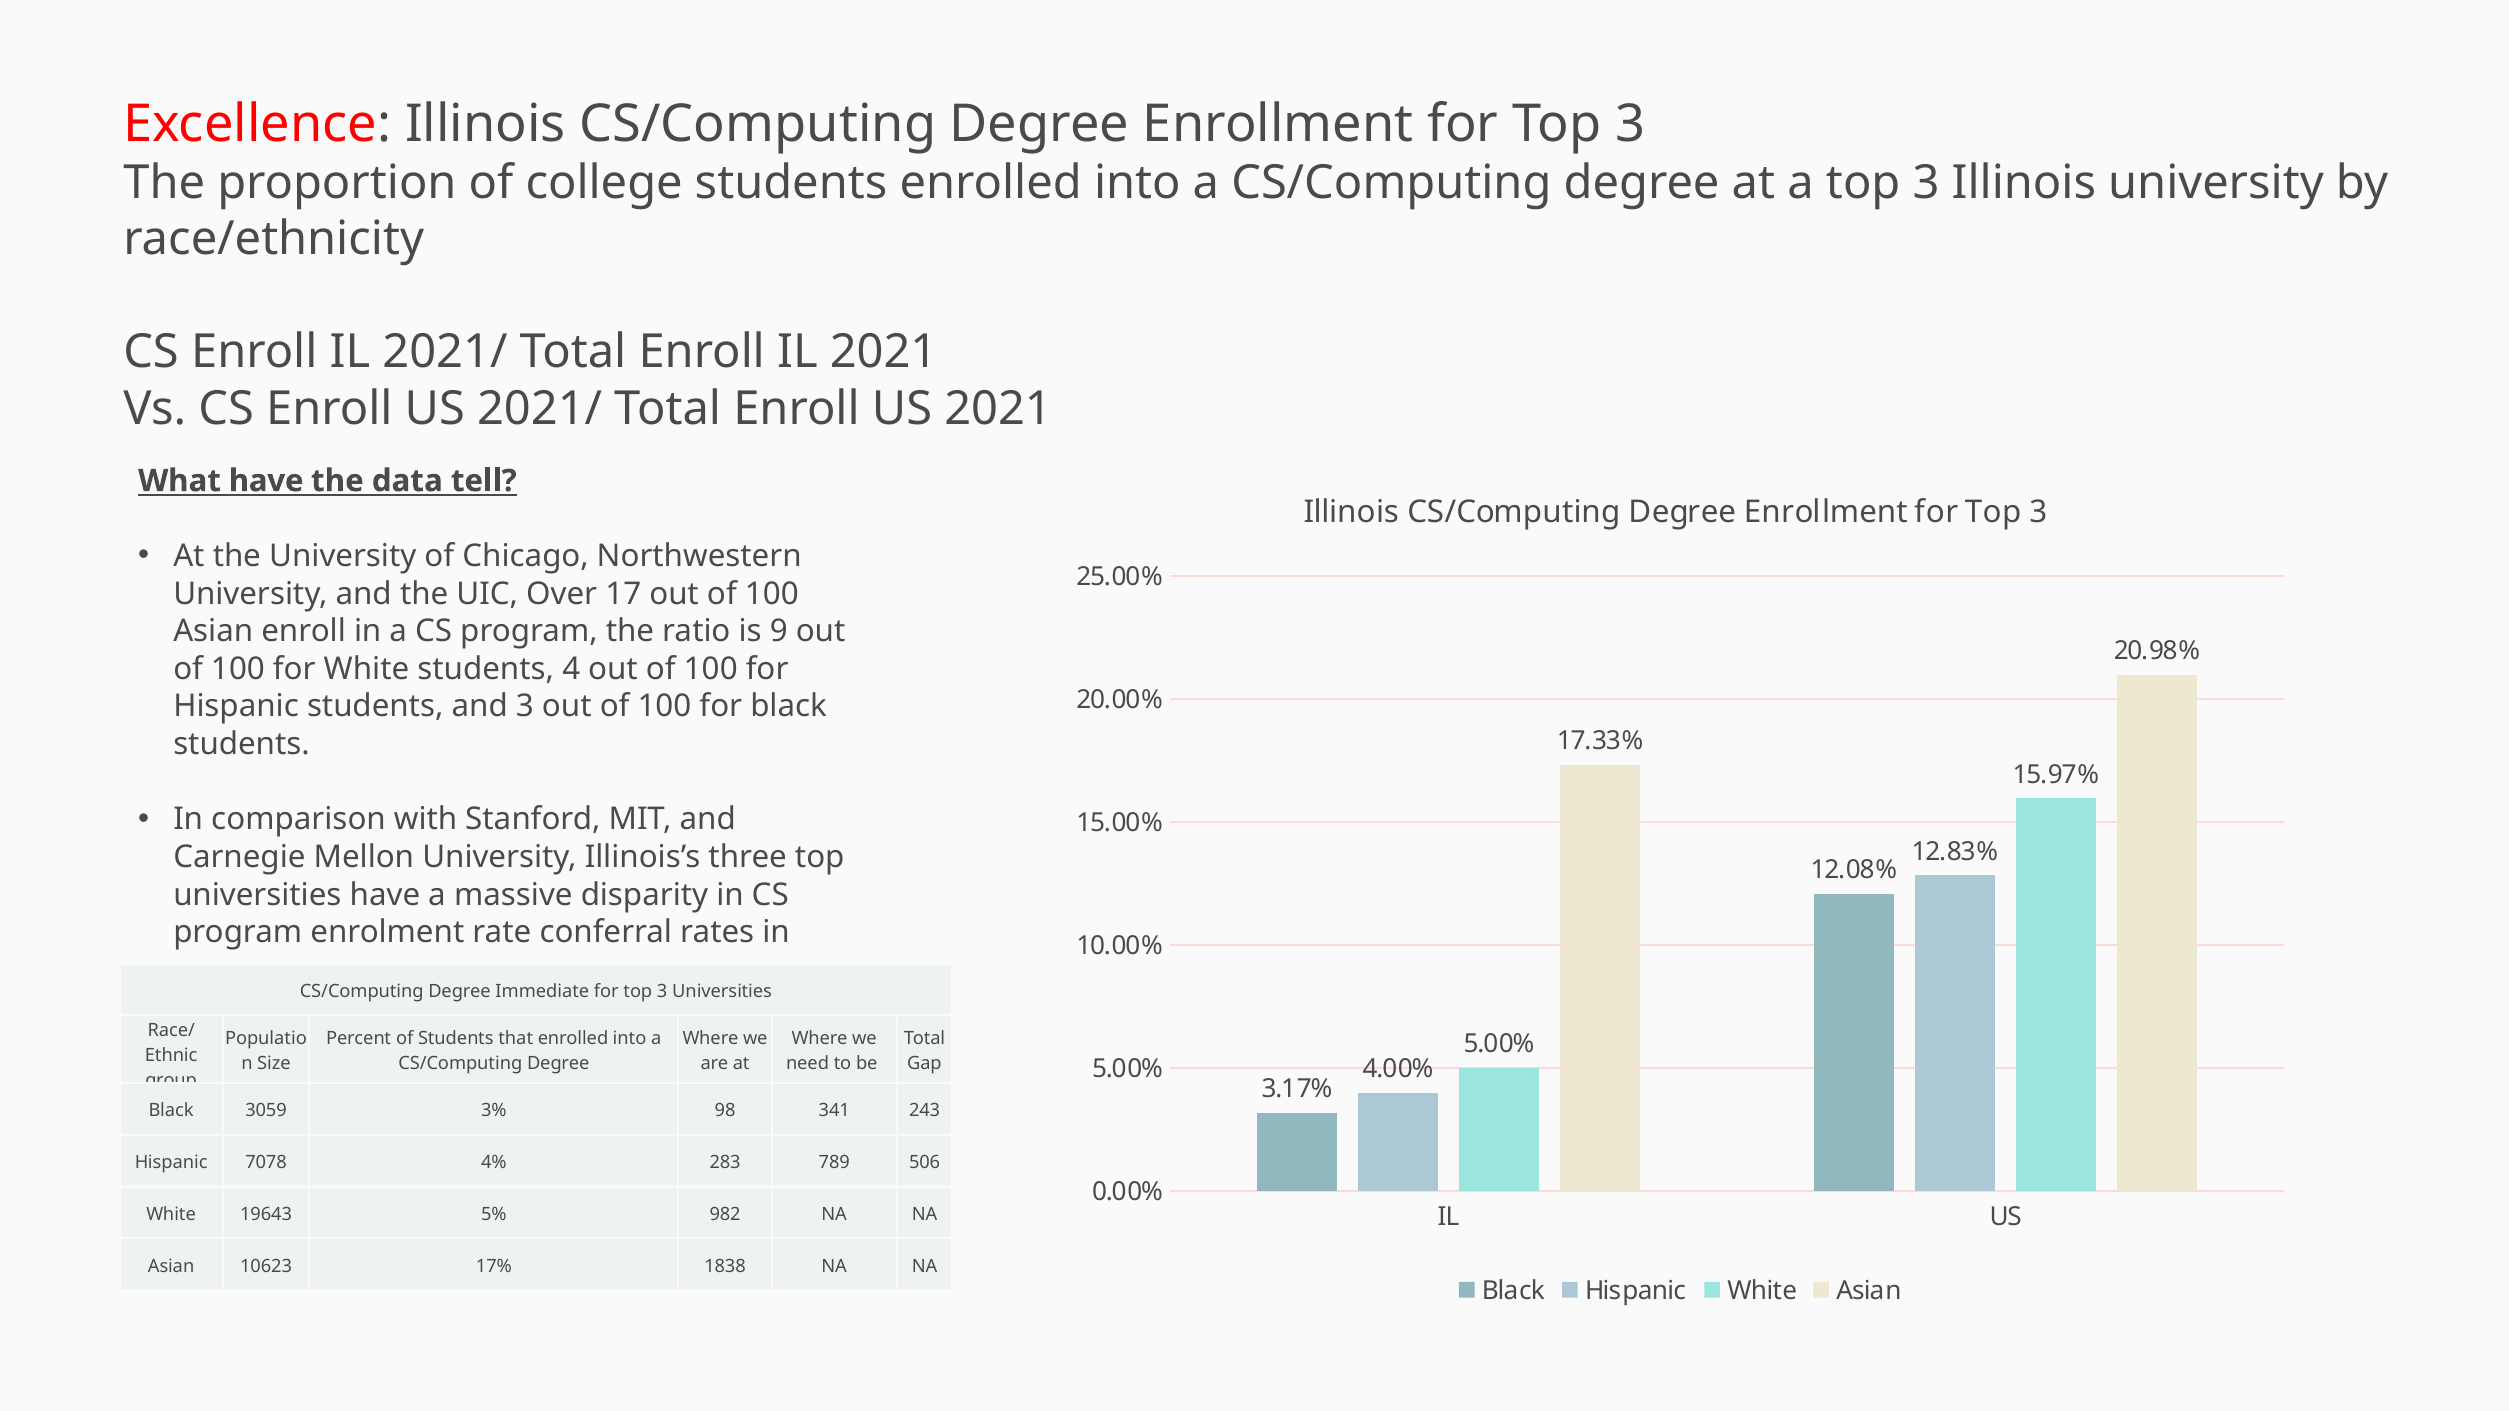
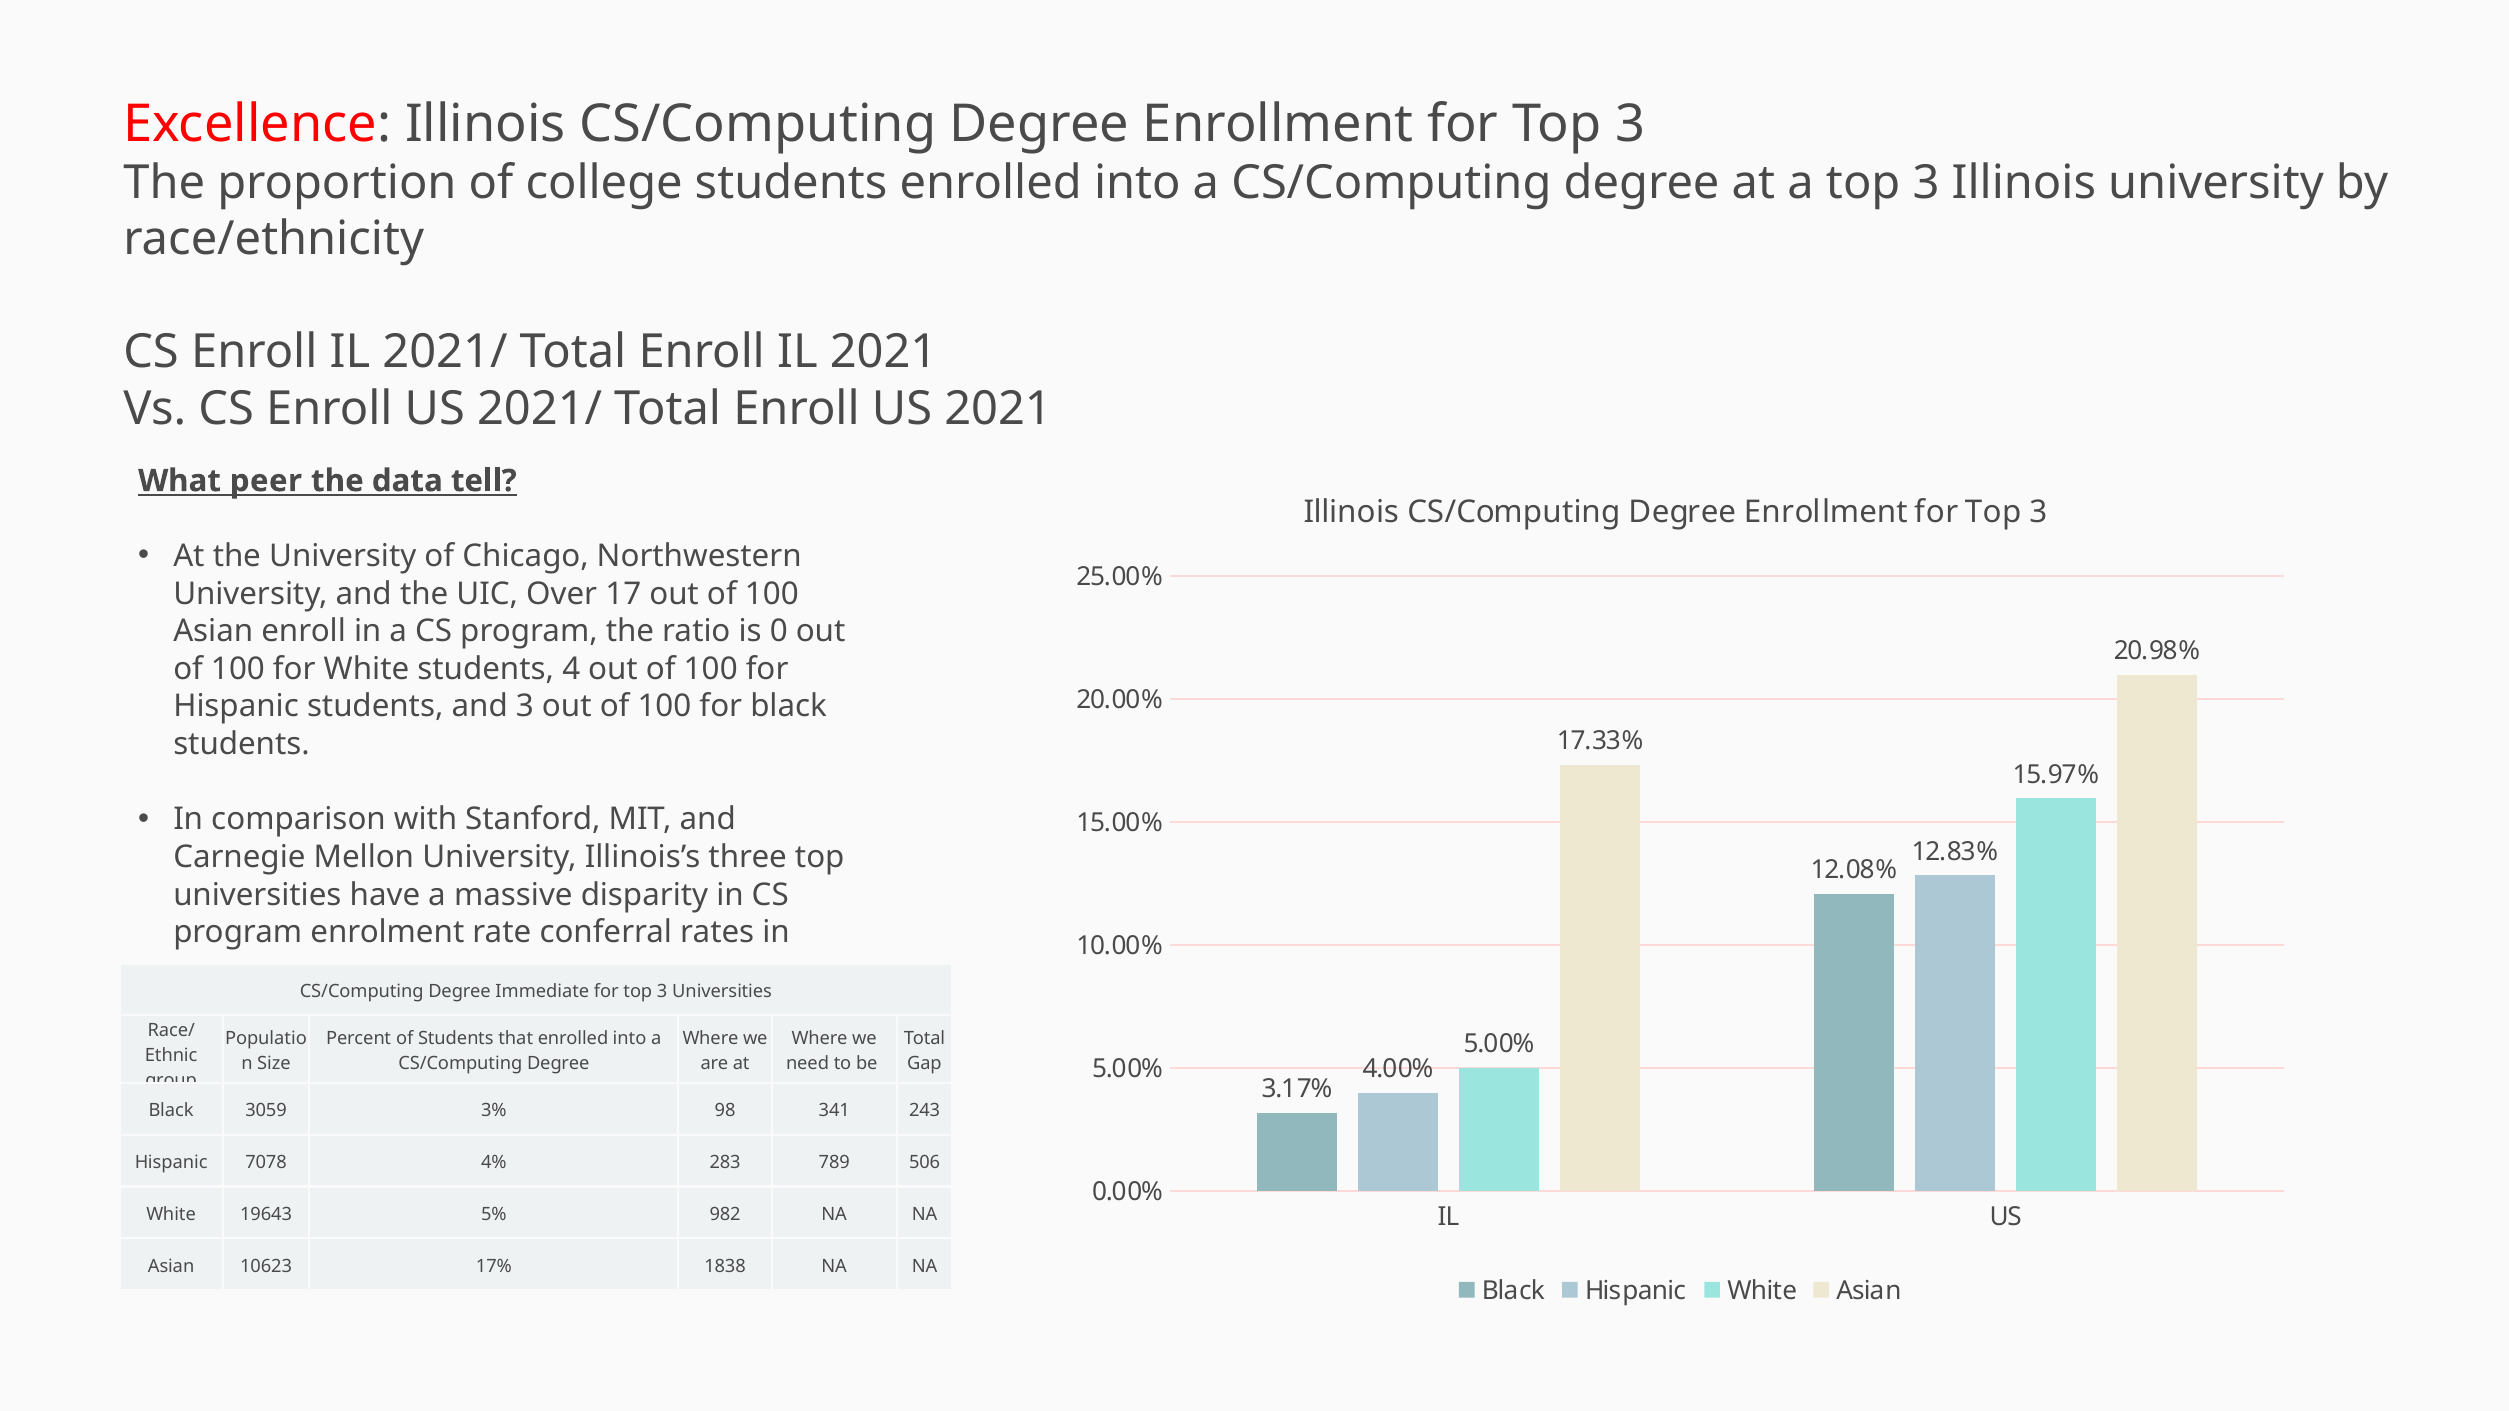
What have: have -> peer
9: 9 -> 0
